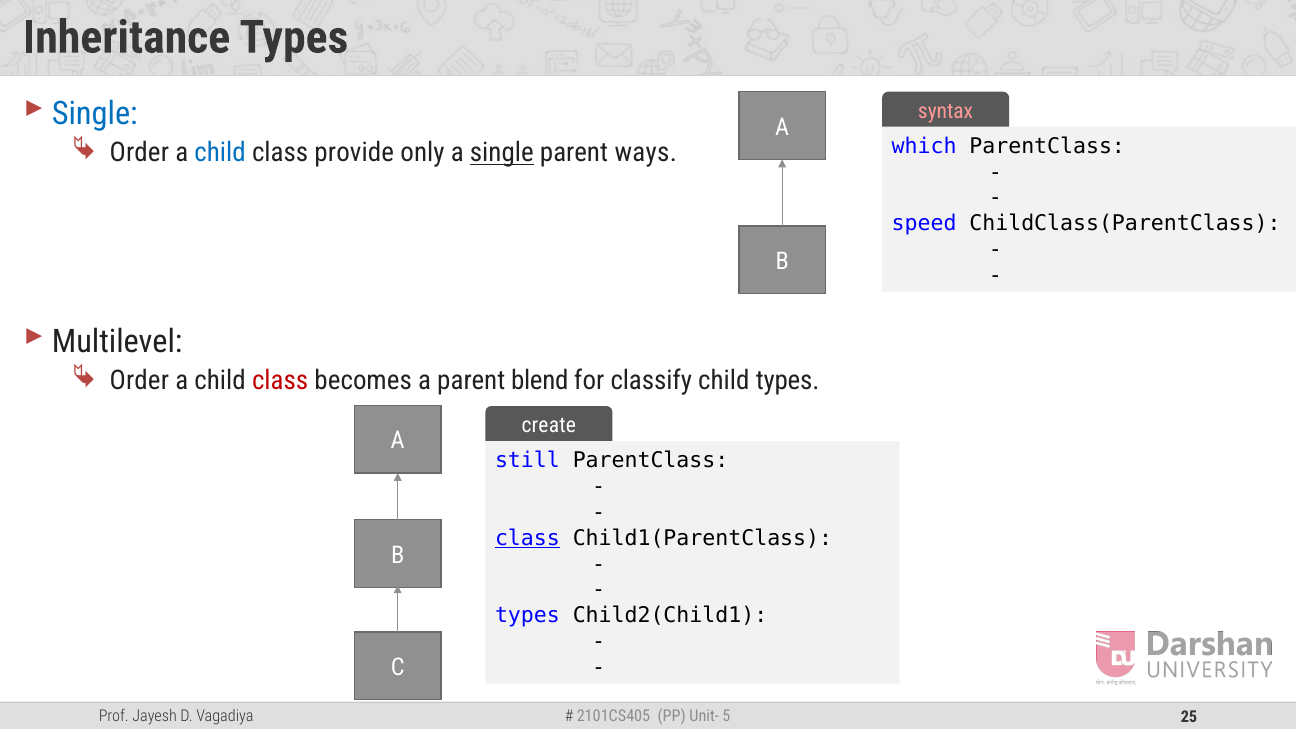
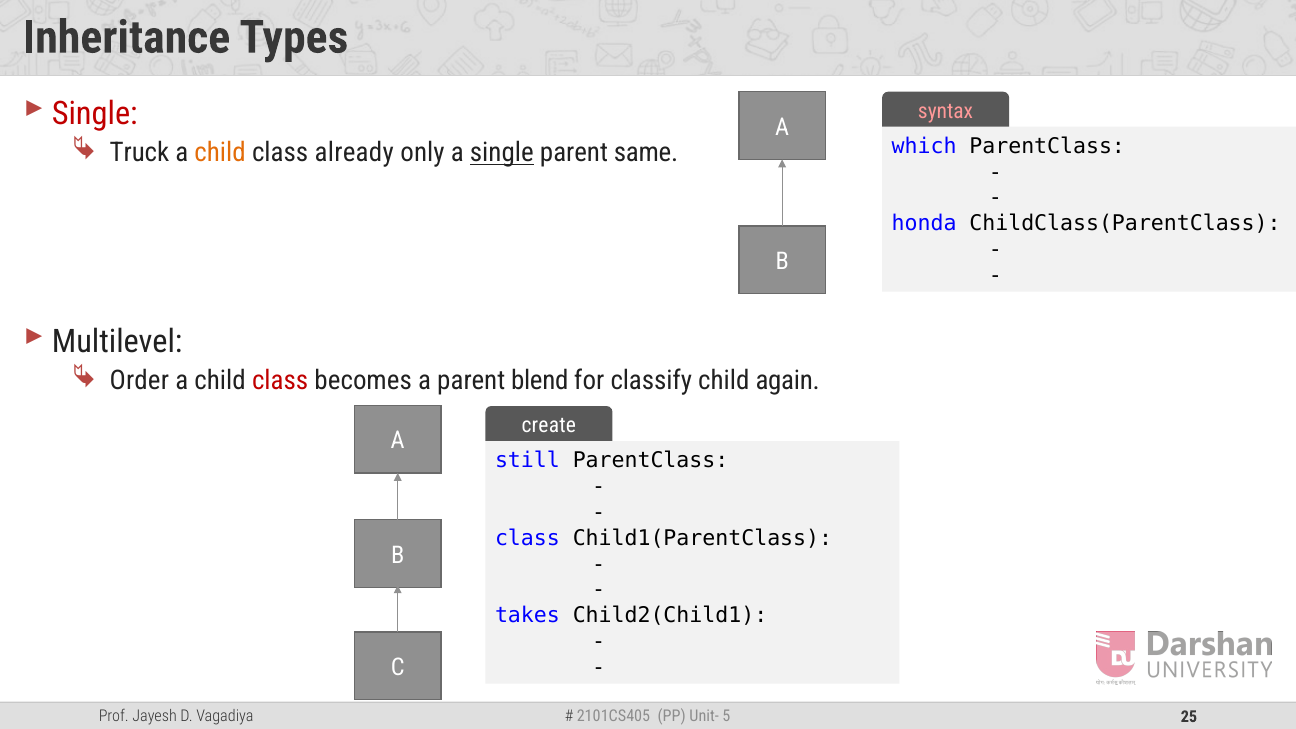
Single at (95, 114) colour: blue -> red
Order at (139, 153): Order -> Truck
child at (220, 153) colour: blue -> orange
provide: provide -> already
ways: ways -> same
speed: speed -> honda
child types: types -> again
class at (527, 538) underline: present -> none
types at (527, 616): types -> takes
